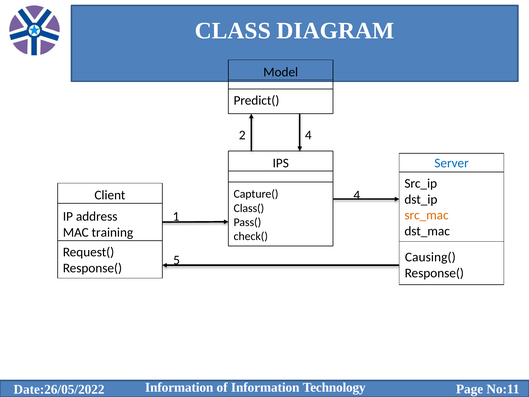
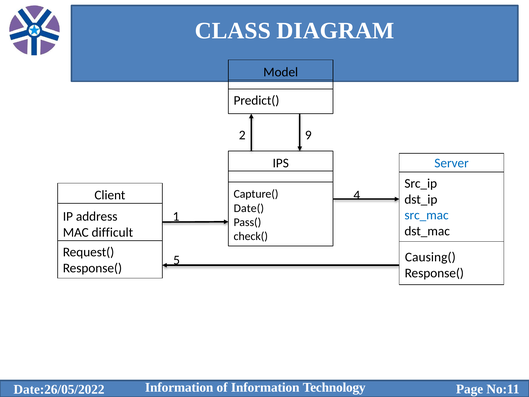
2 4: 4 -> 9
Class(: Class( -> Date(
src_mac colour: orange -> blue
training: training -> difficult
